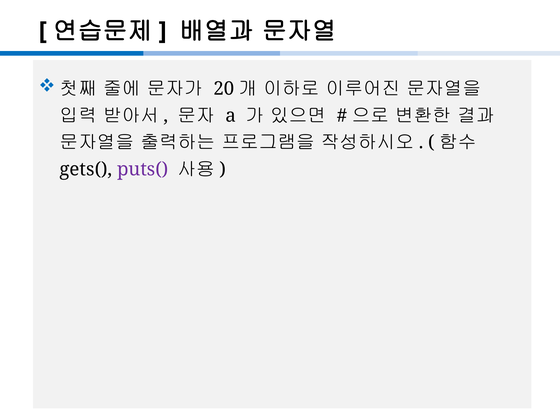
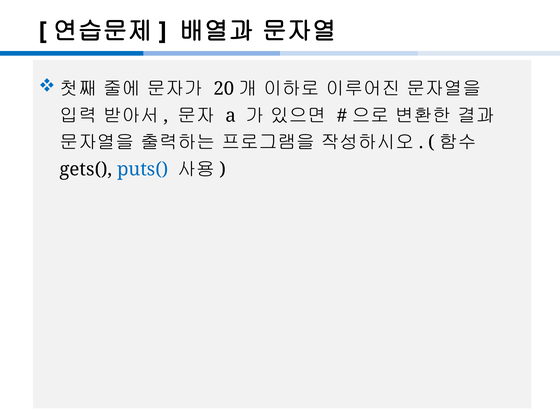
puts( colour: purple -> blue
